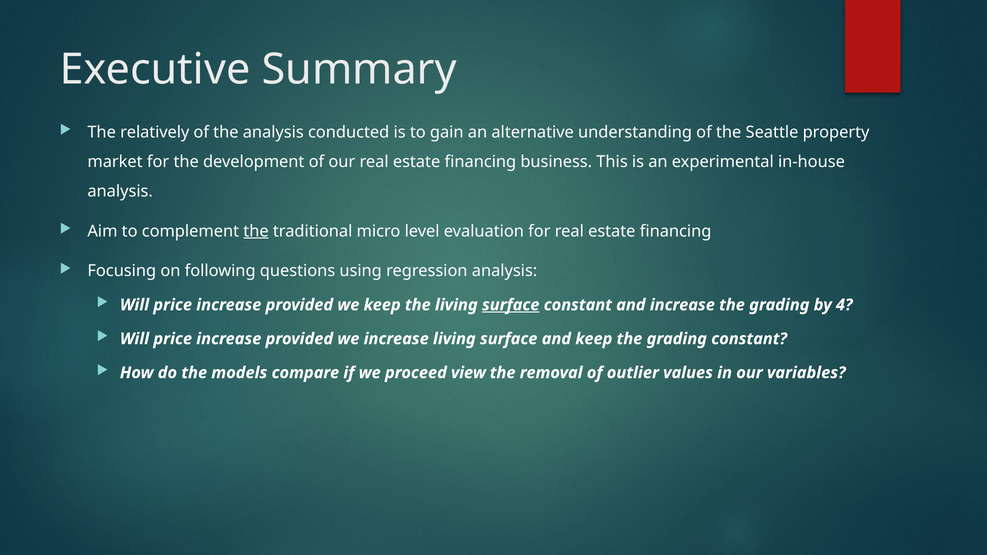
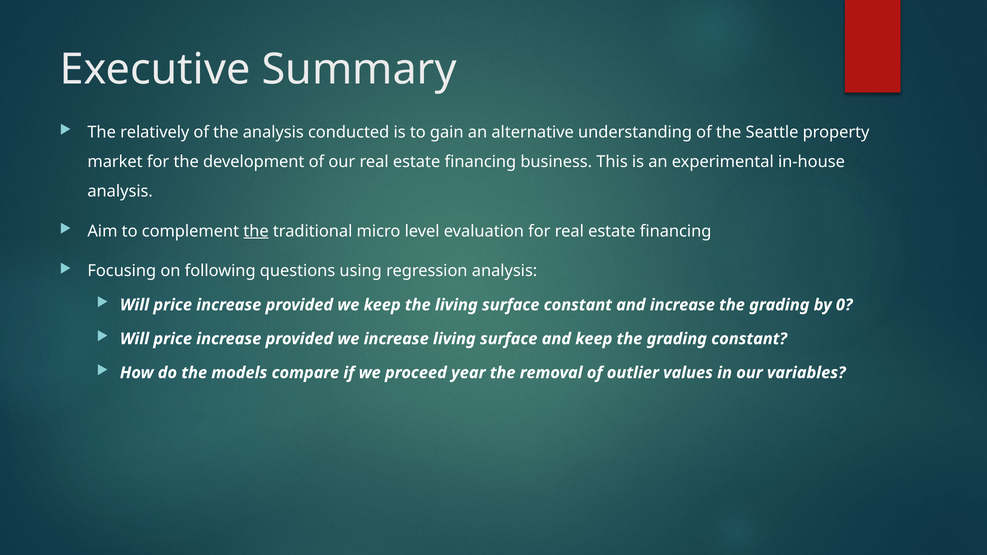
surface at (511, 305) underline: present -> none
4: 4 -> 0
view: view -> year
